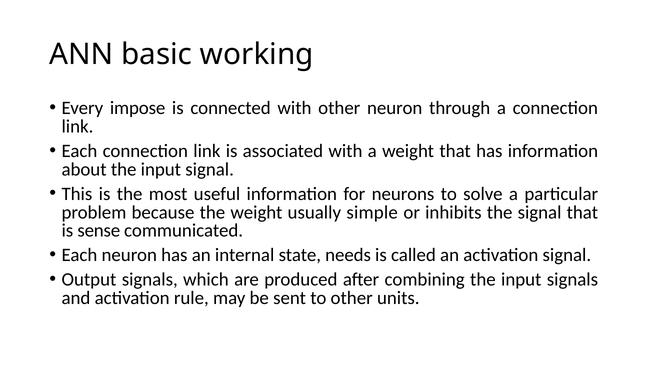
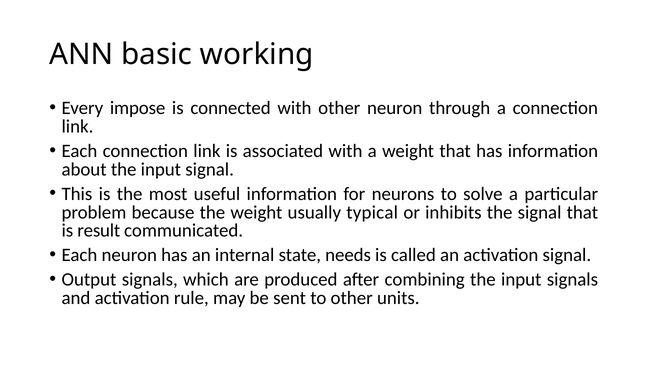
simple: simple -> typical
sense: sense -> result
